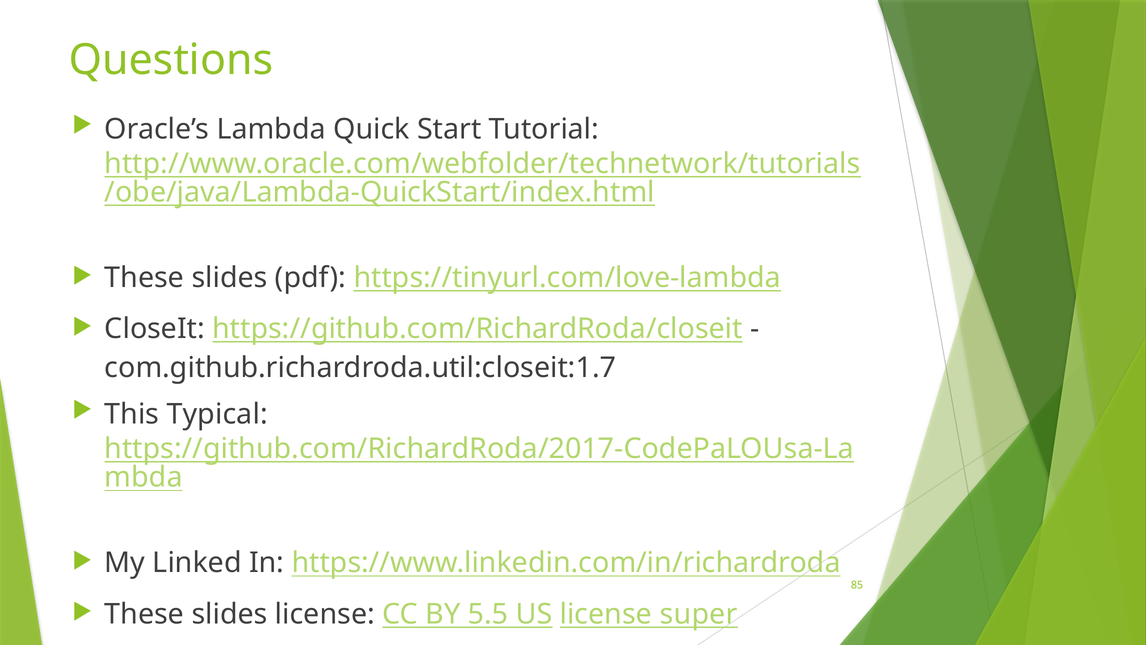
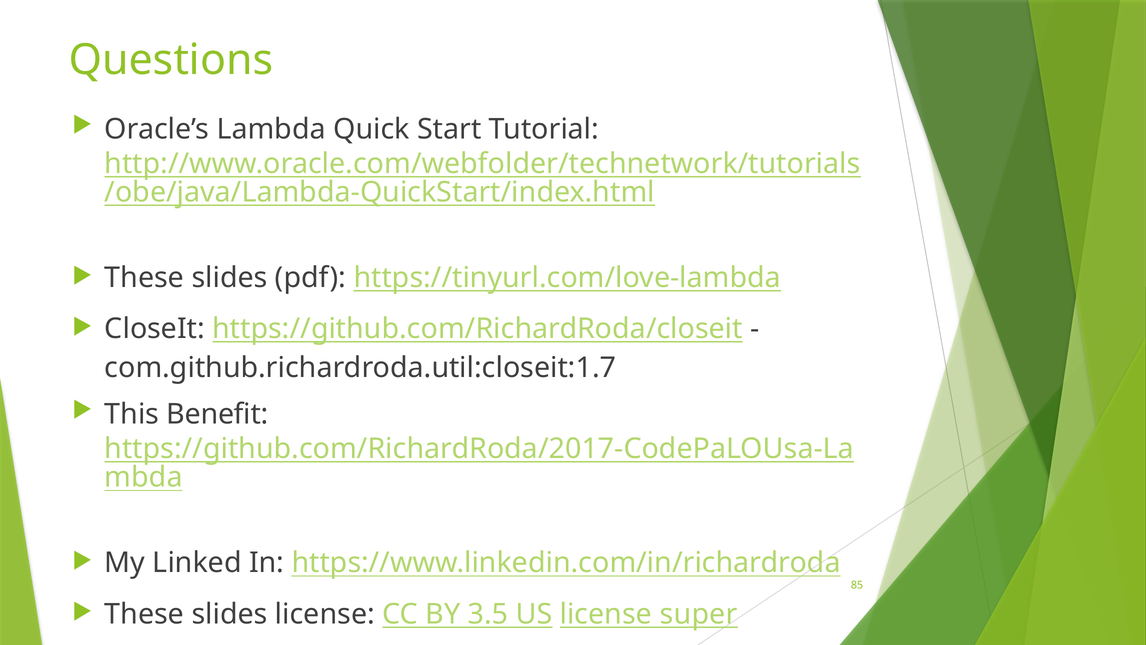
Typical: Typical -> Benefit
5.5: 5.5 -> 3.5
